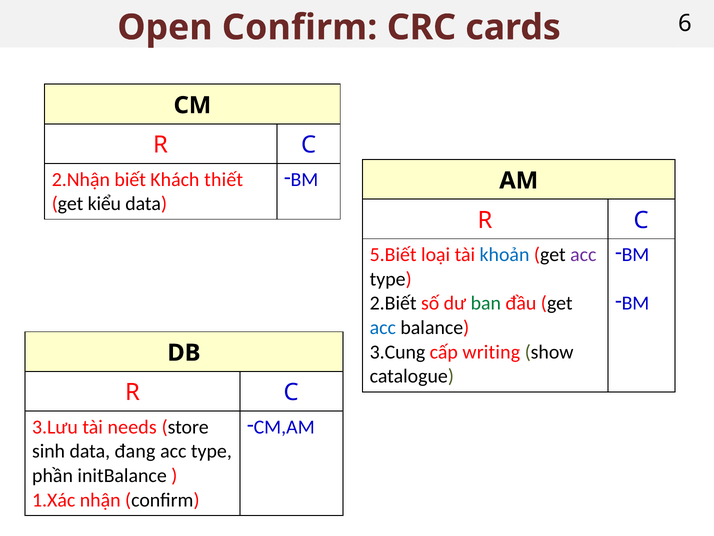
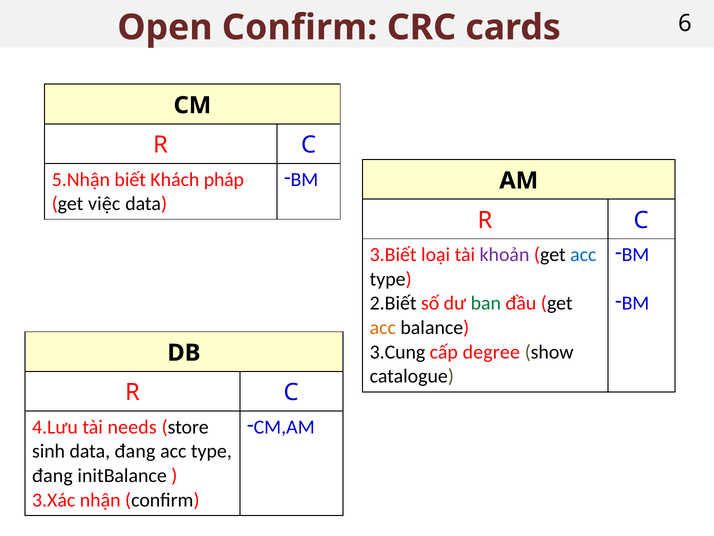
2.Nhận: 2.Nhận -> 5.Nhận
thiết: thiết -> pháp
kiểu: kiểu -> việc
5.Biết: 5.Biết -> 3.Biết
khoản colour: blue -> purple
acc at (583, 255) colour: purple -> blue
acc at (383, 327) colour: blue -> orange
writing: writing -> degree
3.Lưu: 3.Lưu -> 4.Lưu
phần at (52, 475): phần -> đang
1.Xác: 1.Xác -> 3.Xác
